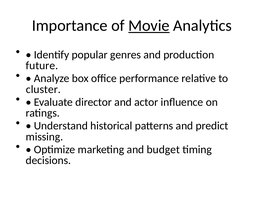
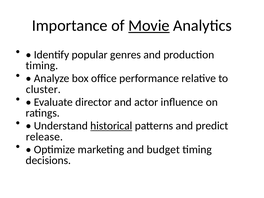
future at (42, 66): future -> timing
historical underline: none -> present
missing: missing -> release
